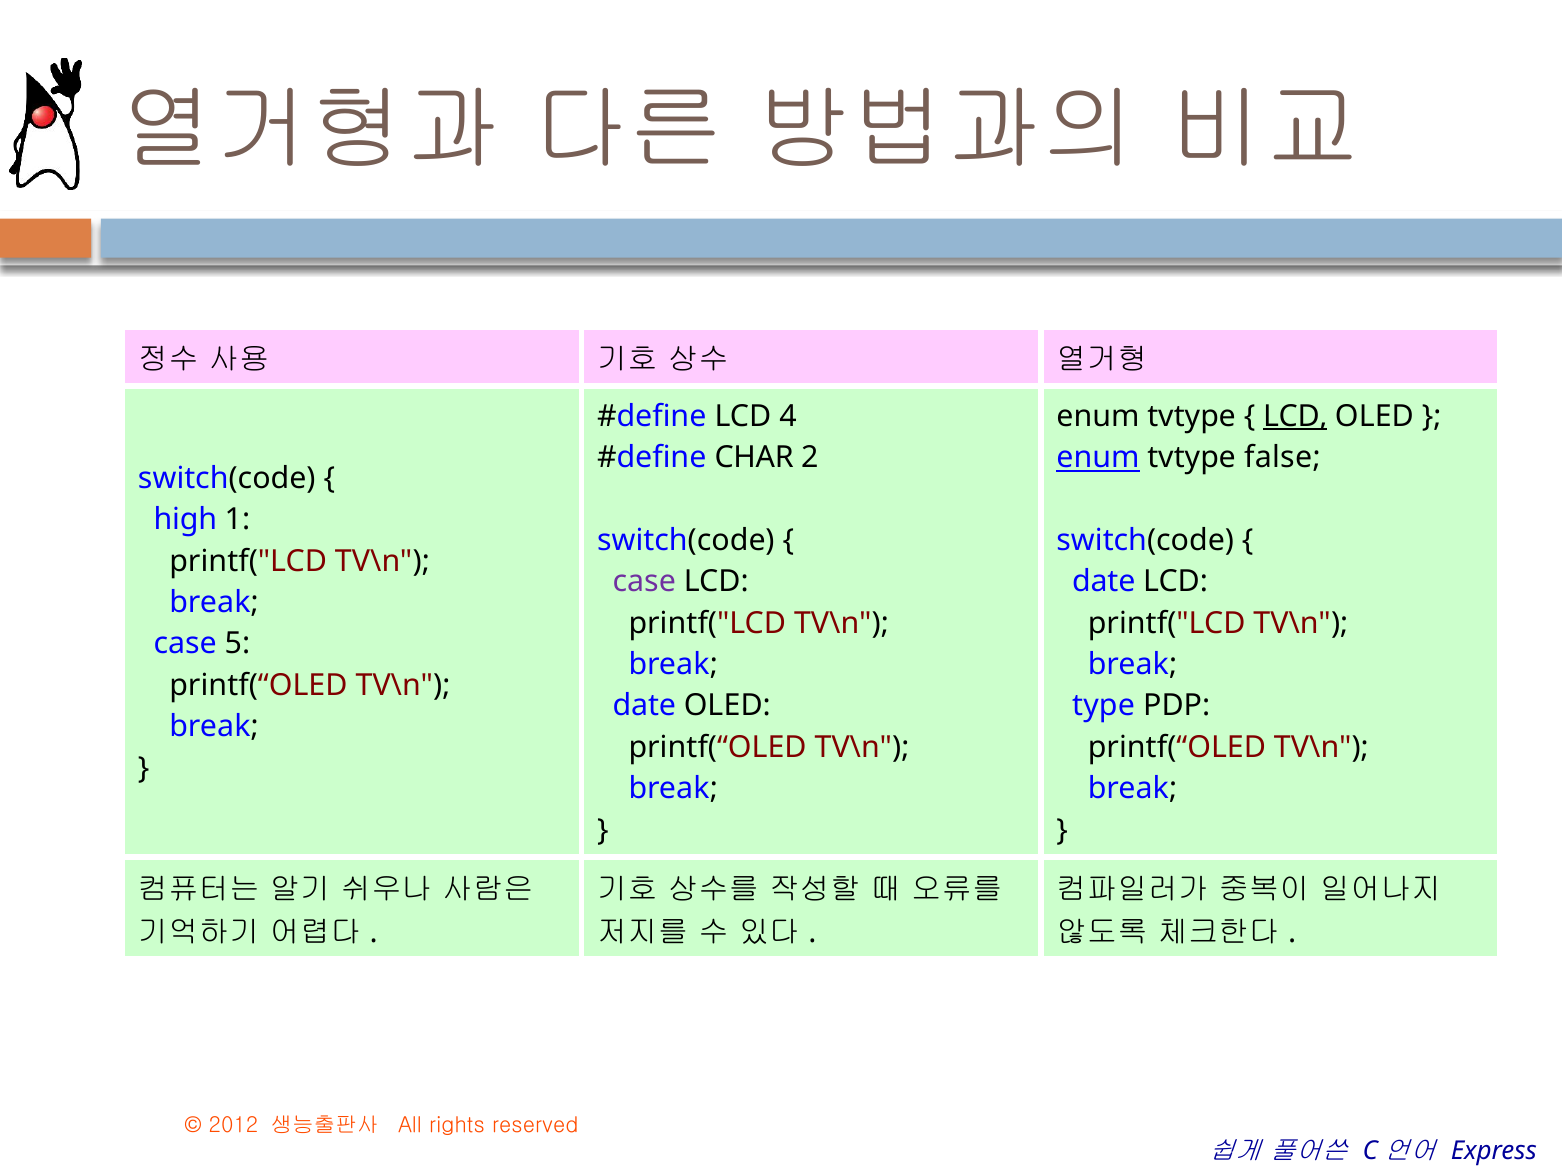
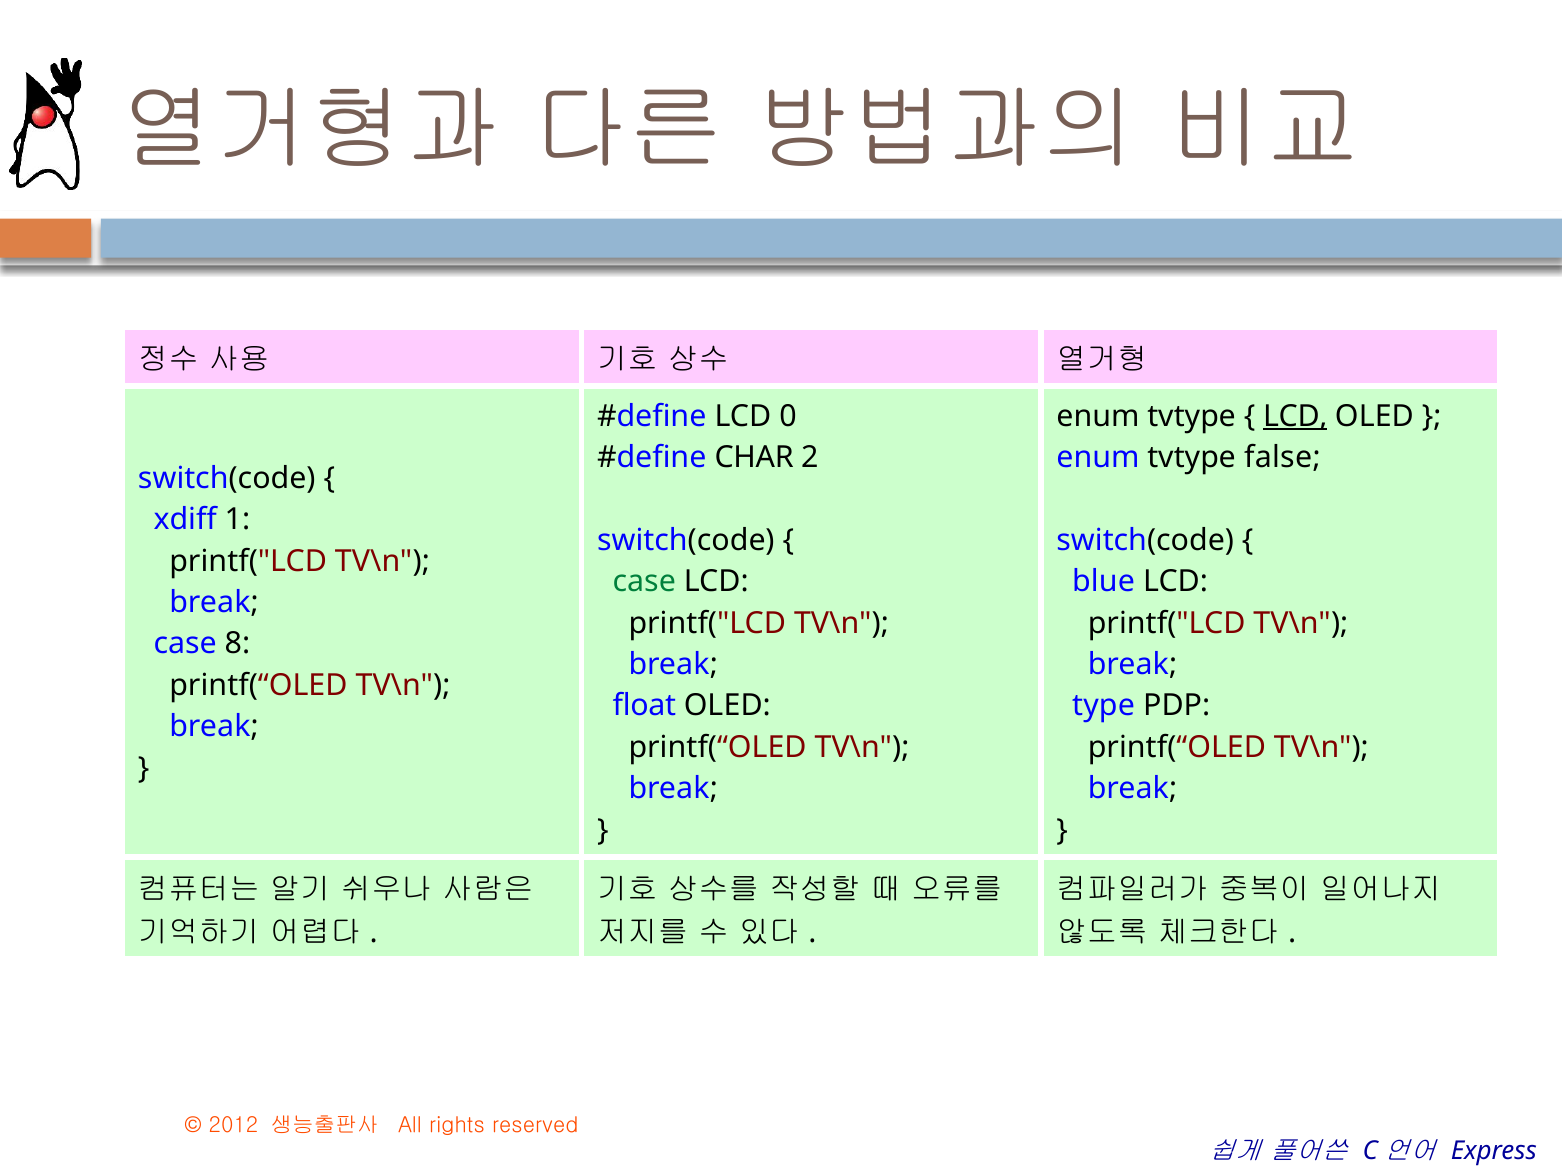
4: 4 -> 0
enum at (1098, 458) underline: present -> none
high: high -> xdiff
case at (644, 582) colour: purple -> green
date at (1104, 582): date -> blue
5: 5 -> 8
date at (644, 706): date -> float
